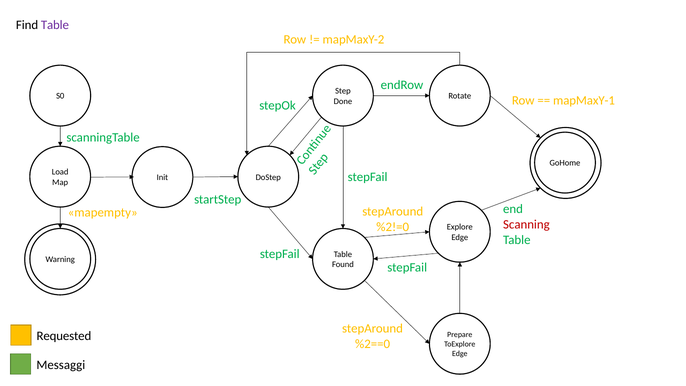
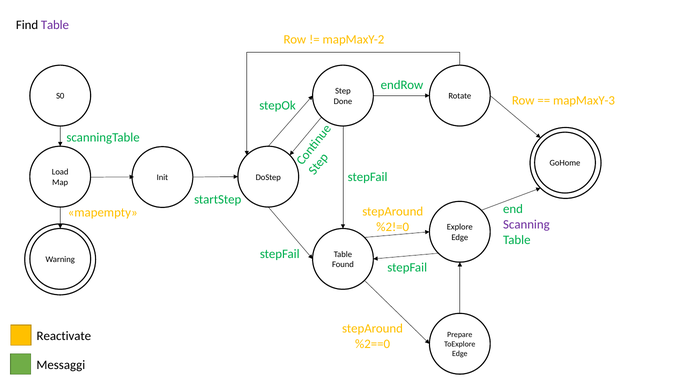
mapMaxY-1: mapMaxY-1 -> mapMaxY-3
Scanning colour: red -> purple
Requested: Requested -> Reactivate
